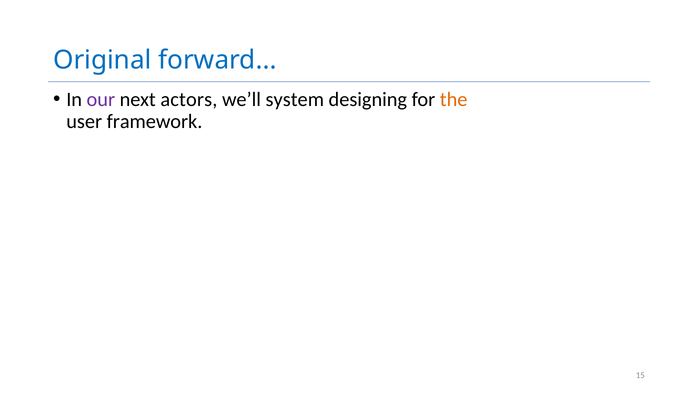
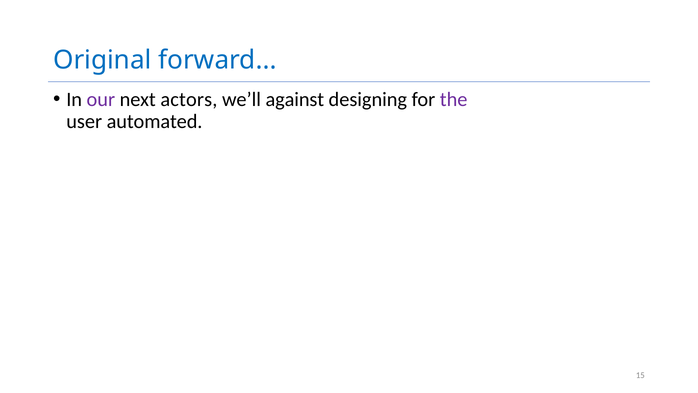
system: system -> against
the colour: orange -> purple
framework: framework -> automated
